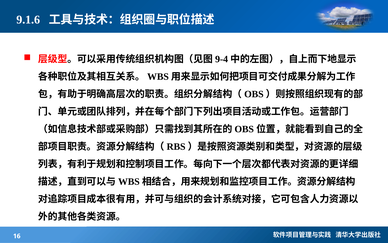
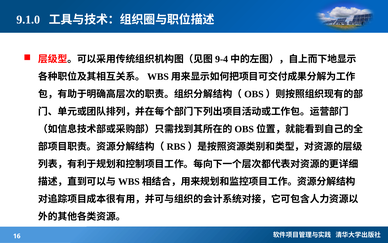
9.1.6: 9.1.6 -> 9.1.0
